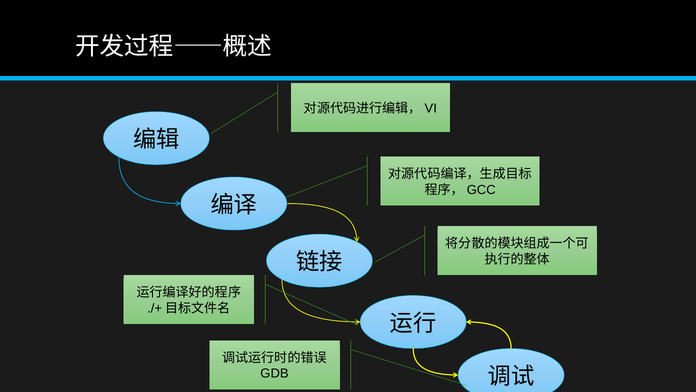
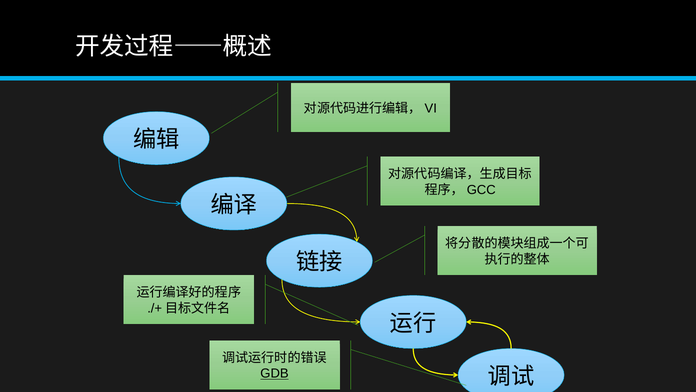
GDB underline: none -> present
